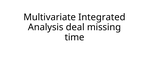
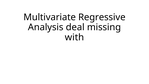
Integrated: Integrated -> Regressive
time: time -> with
